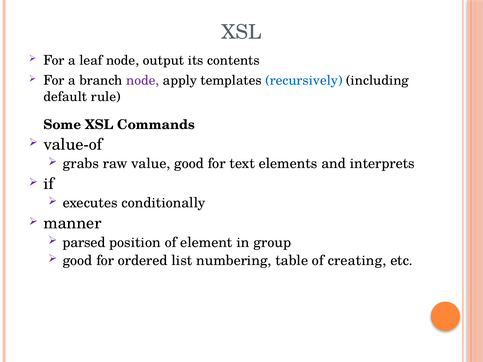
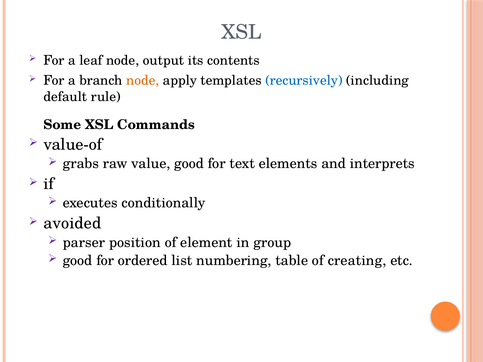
node at (143, 81) colour: purple -> orange
manner: manner -> avoided
parsed: parsed -> parser
